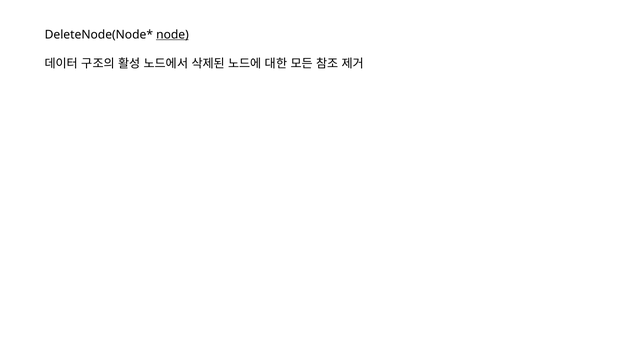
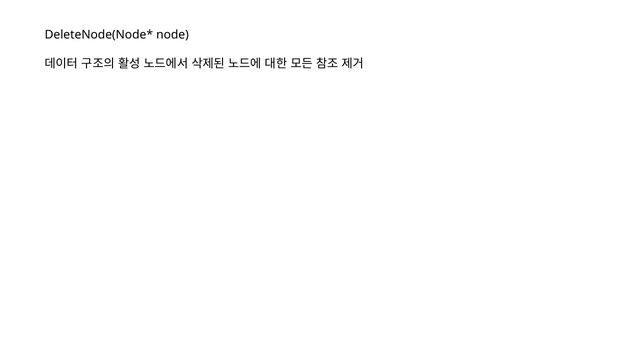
node underline: present -> none
